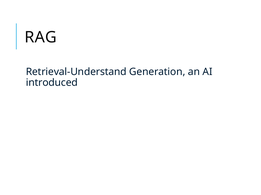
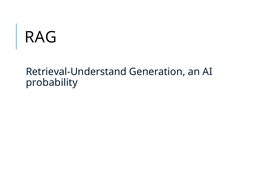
introduced: introduced -> probability
